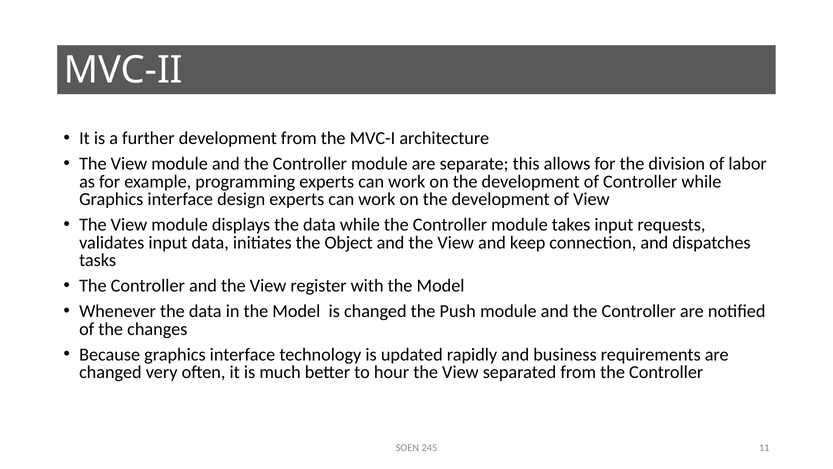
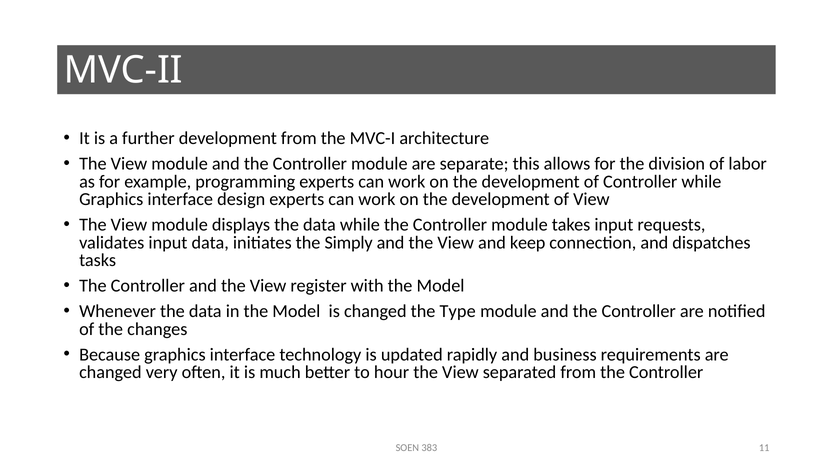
Object: Object -> Simply
Push: Push -> Type
245: 245 -> 383
